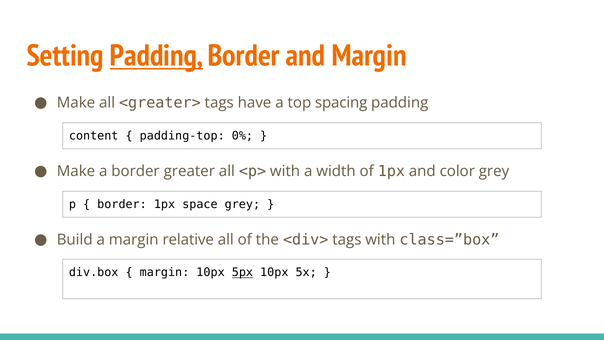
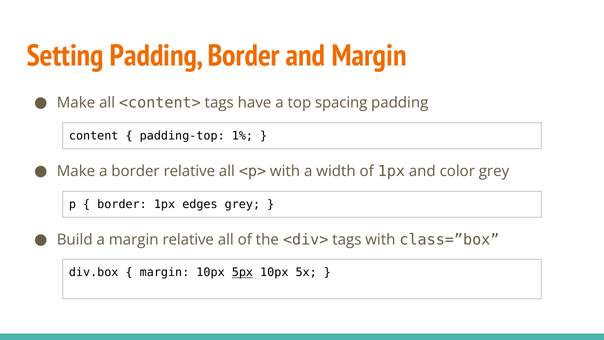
Padding at (157, 56) underline: present -> none
<greater>: <greater> -> <content>
0%: 0% -> 1%
border greater: greater -> relative
space: space -> edges
